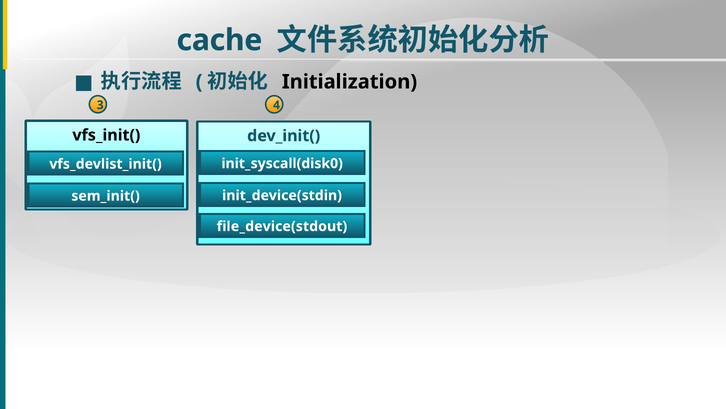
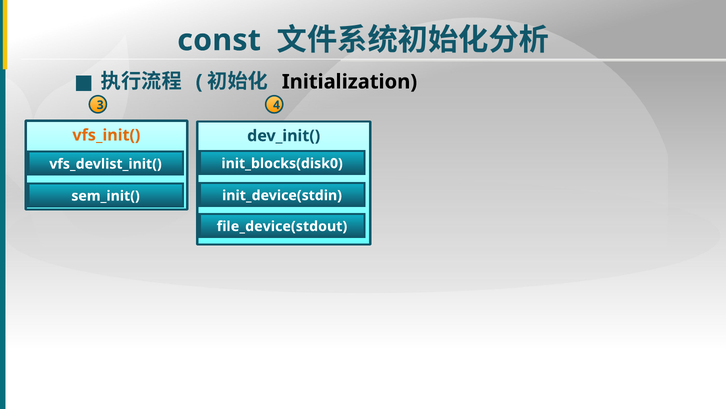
cache: cache -> const
vfs_init( colour: black -> orange
init_syscall(disk0: init_syscall(disk0 -> init_blocks(disk0
